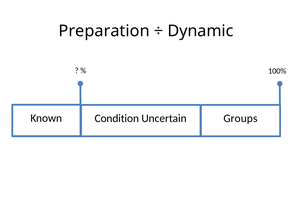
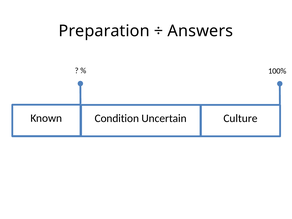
Dynamic: Dynamic -> Answers
Groups: Groups -> Culture
